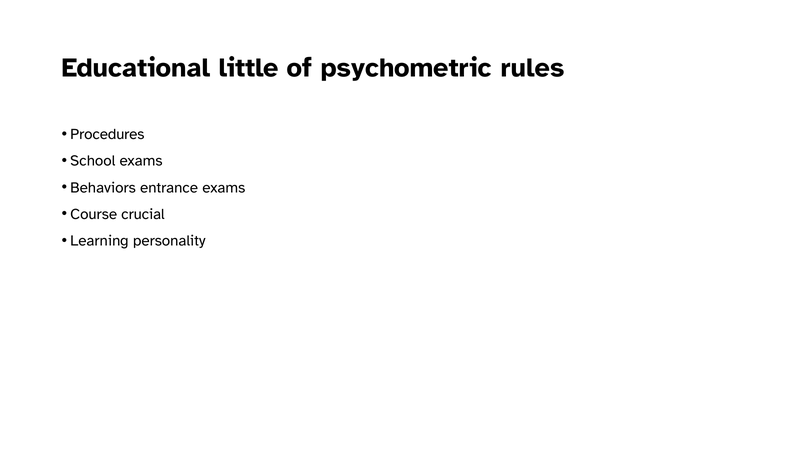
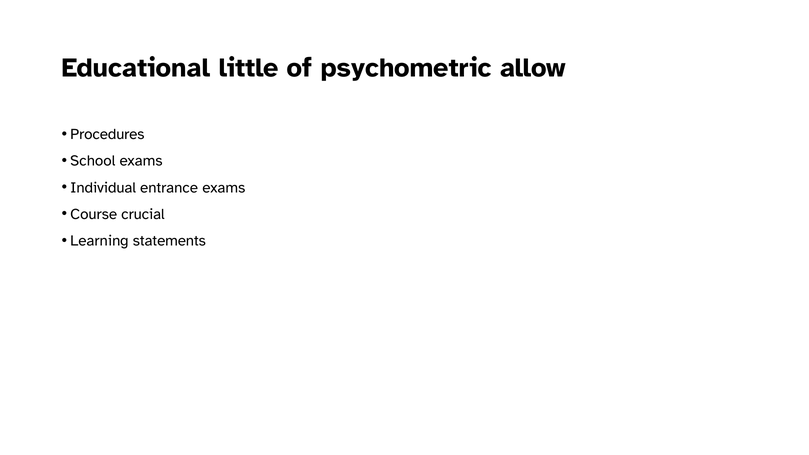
rules: rules -> allow
Behaviors: Behaviors -> Individual
personality: personality -> statements
